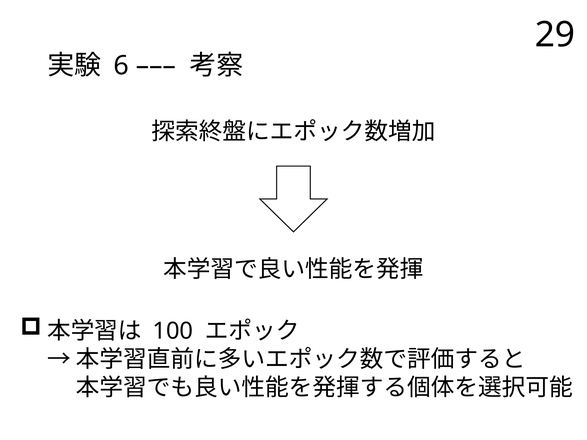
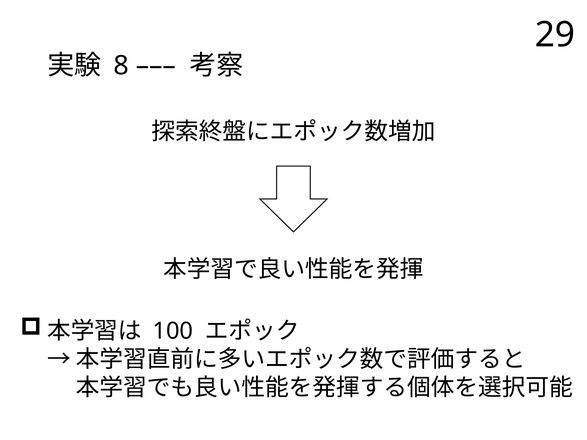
6: 6 -> 8
